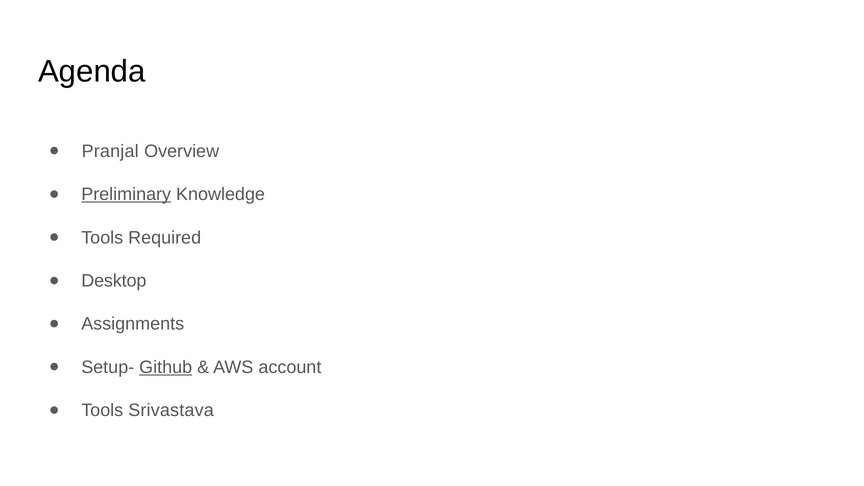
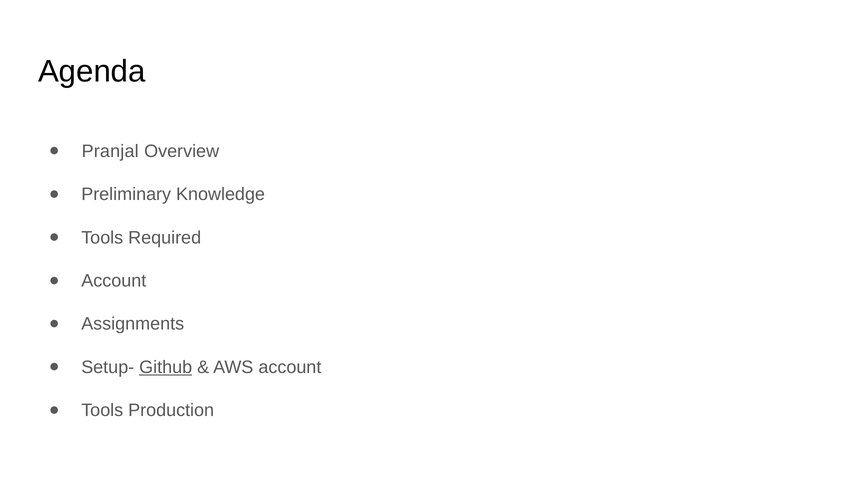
Preliminary underline: present -> none
Desktop at (114, 281): Desktop -> Account
Srivastava: Srivastava -> Production
